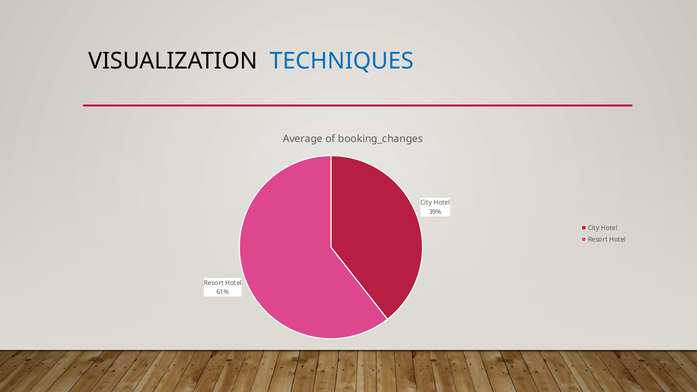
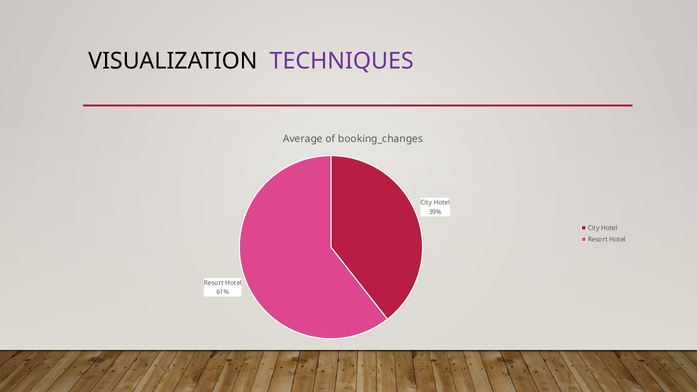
TECHNIQUES colour: blue -> purple
